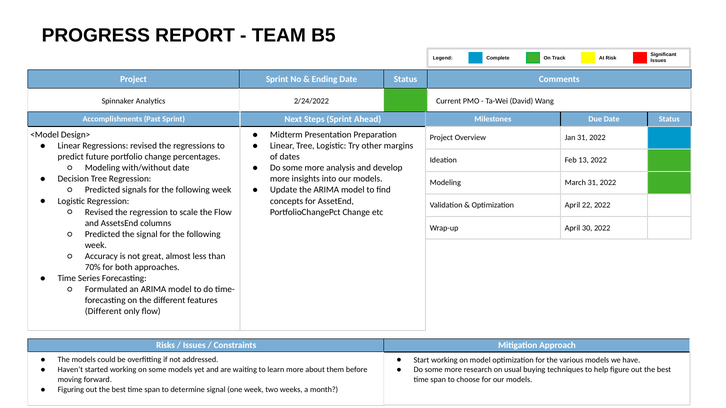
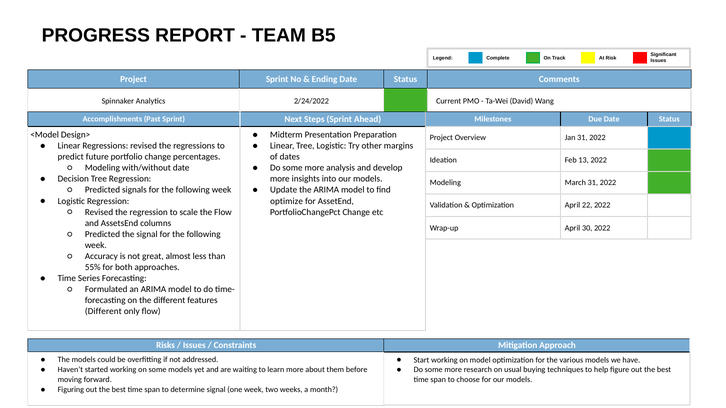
concepts: concepts -> optimize
70%: 70% -> 55%
